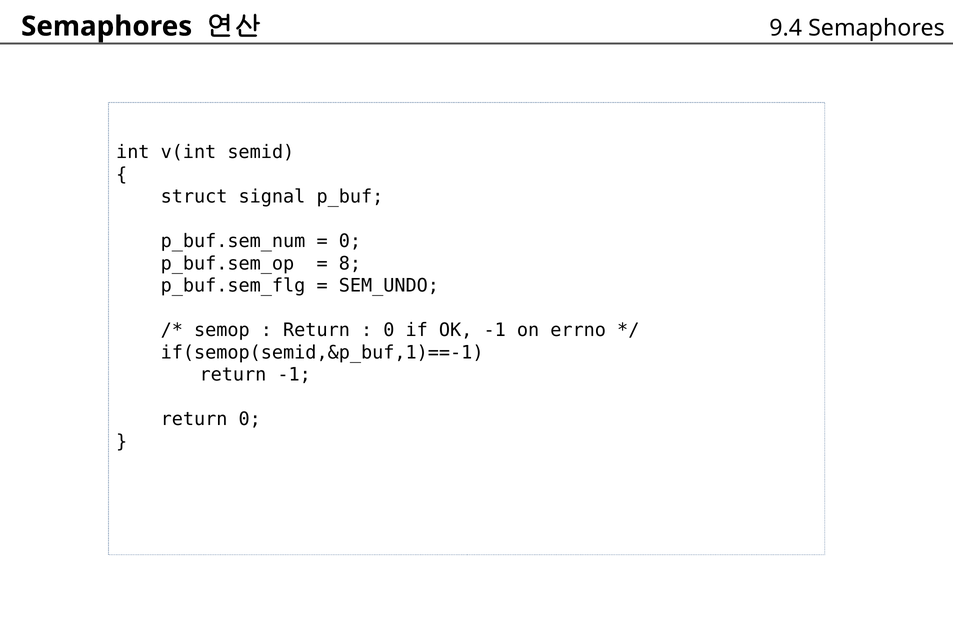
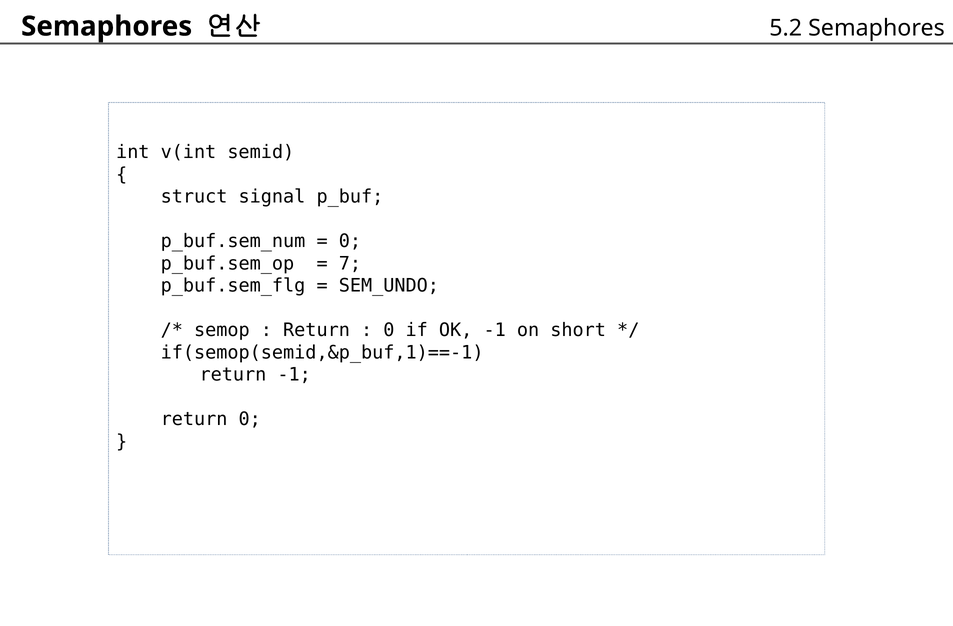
9.4: 9.4 -> 5.2
8: 8 -> 7
errno: errno -> short
